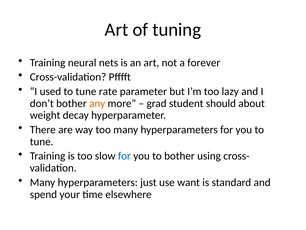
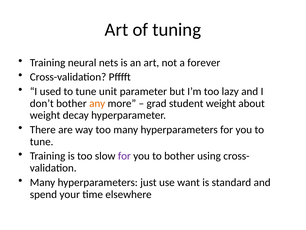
rate: rate -> unit
student should: should -> weight
for at (124, 156) colour: blue -> purple
